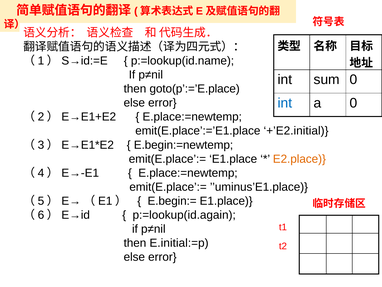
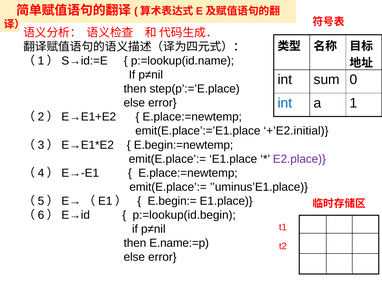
goto(p’:=’E.place: goto(p’:=’E.place -> step(p’:=’E.place
a 0: 0 -> 1
E2.place colour: orange -> purple
p:=lookup(id.again: p:=lookup(id.again -> p:=lookup(id.begin
E.initial:=p: E.initial:=p -> E.name:=p
